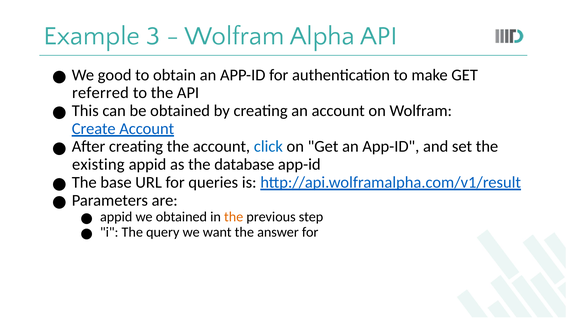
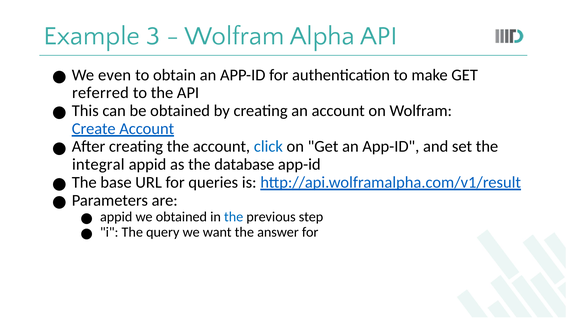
good: good -> even
existing: existing -> integral
the at (234, 217) colour: orange -> blue
